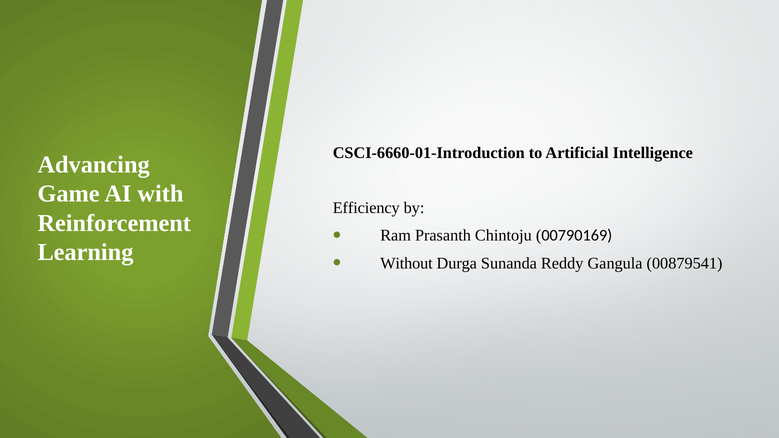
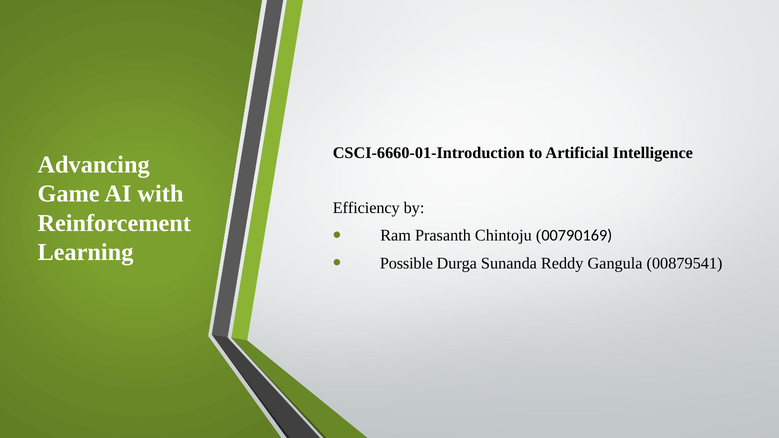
Without: Without -> Possible
